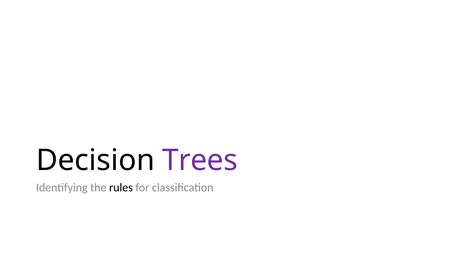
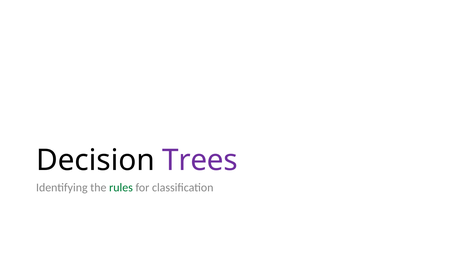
rules colour: black -> green
